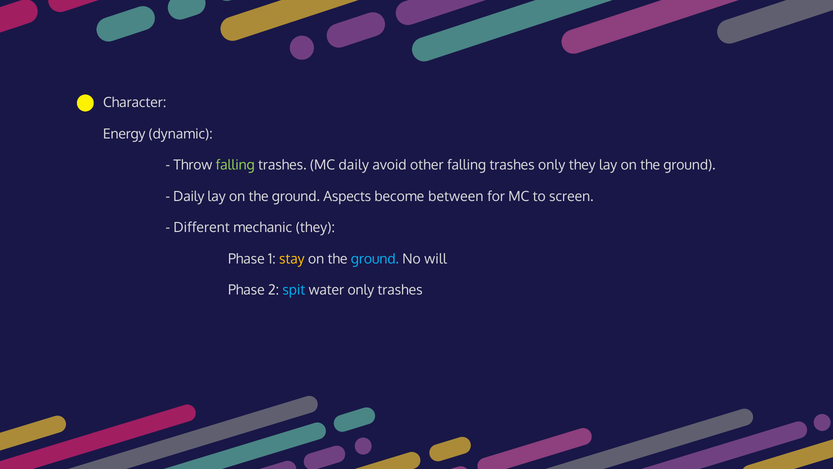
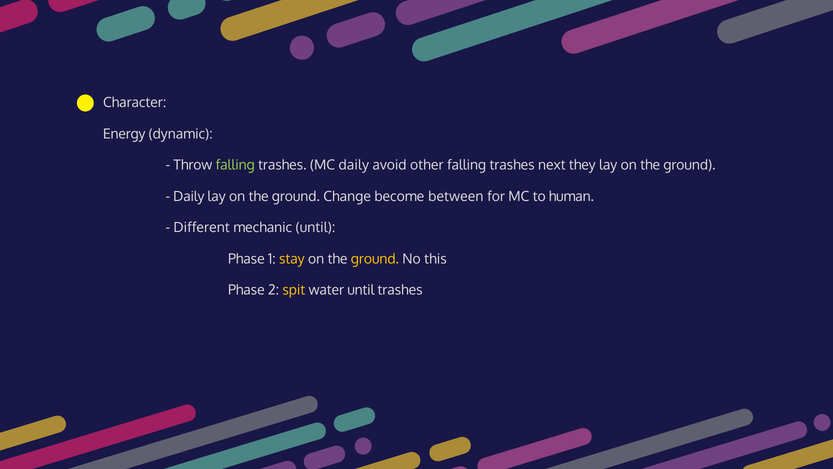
trashes only: only -> next
Aspects: Aspects -> Change
screen: screen -> human
mechanic they: they -> until
ground at (375, 259) colour: light blue -> yellow
will: will -> this
spit colour: light blue -> yellow
water only: only -> until
